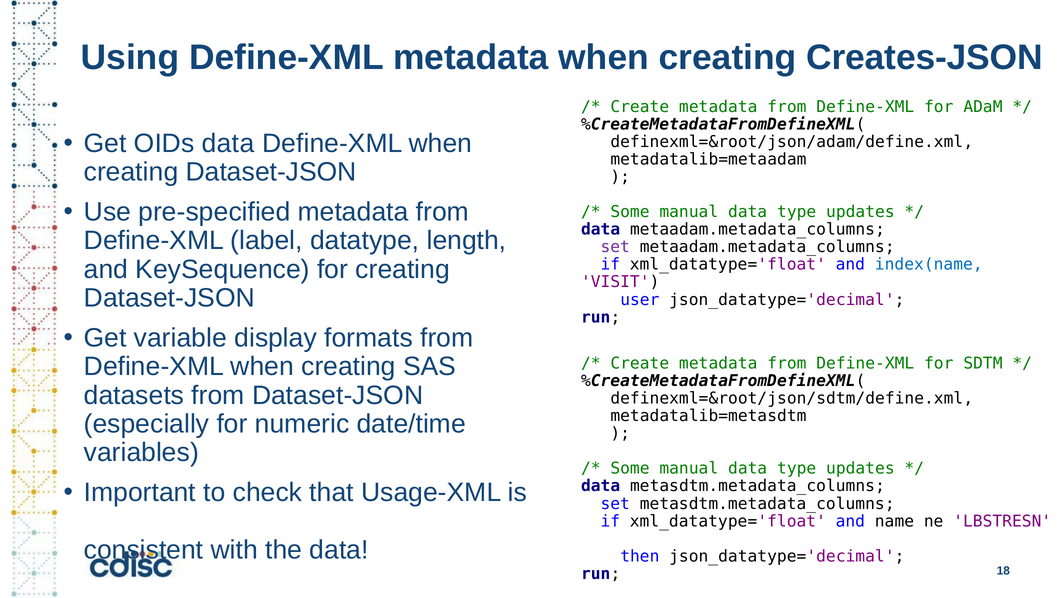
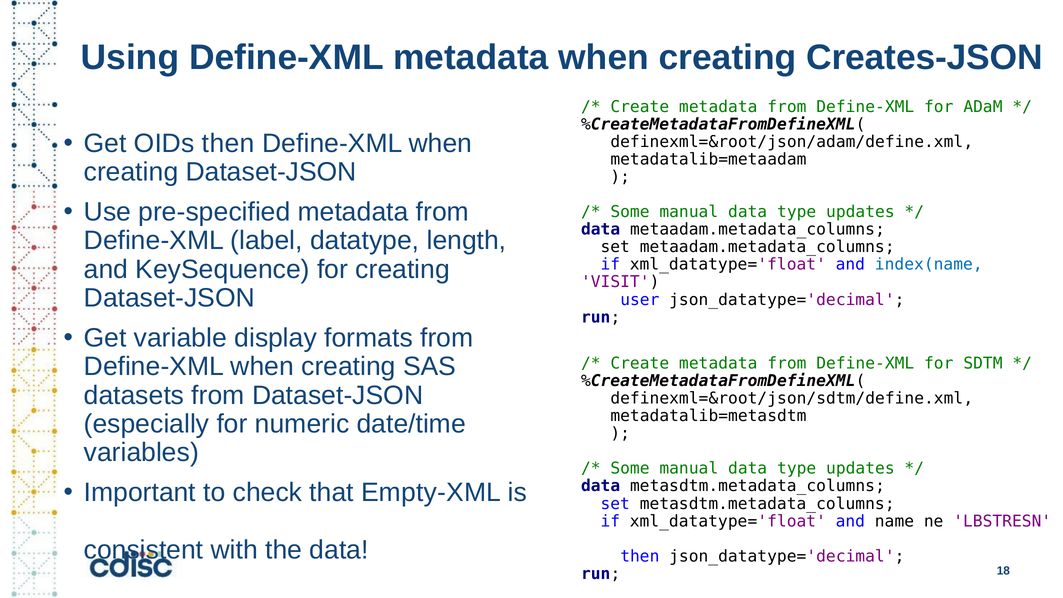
OIDs data: data -> then
set at (615, 247) colour: purple -> black
Usage-XML: Usage-XML -> Empty-XML
